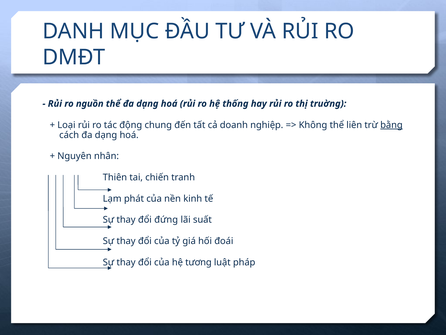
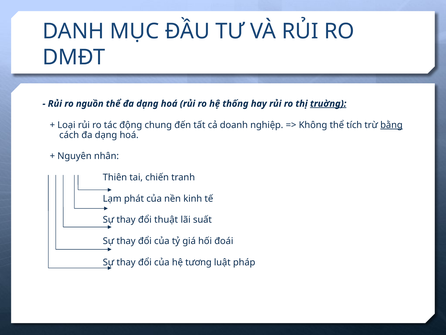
truờng underline: none -> present
liên: liên -> tích
đứng: đứng -> thuật
